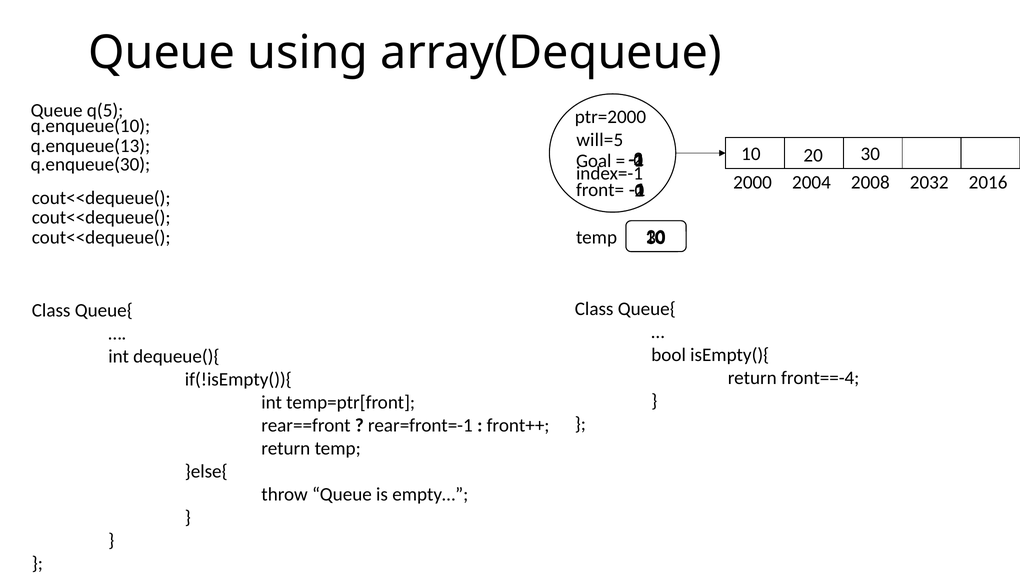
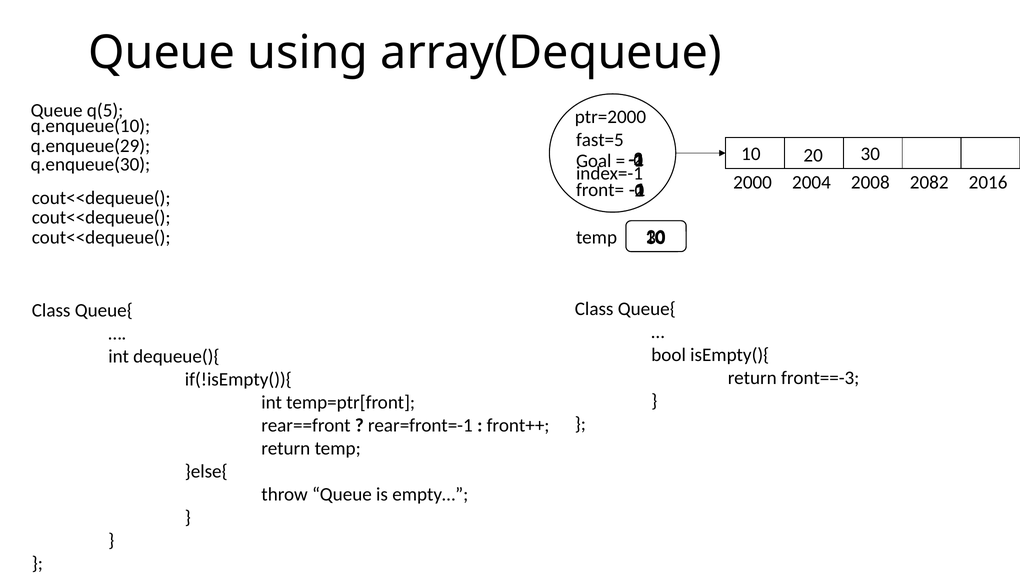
will=5: will=5 -> fast=5
q.enqueue(13: q.enqueue(13 -> q.enqueue(29
2032: 2032 -> 2082
front==-4: front==-4 -> front==-3
